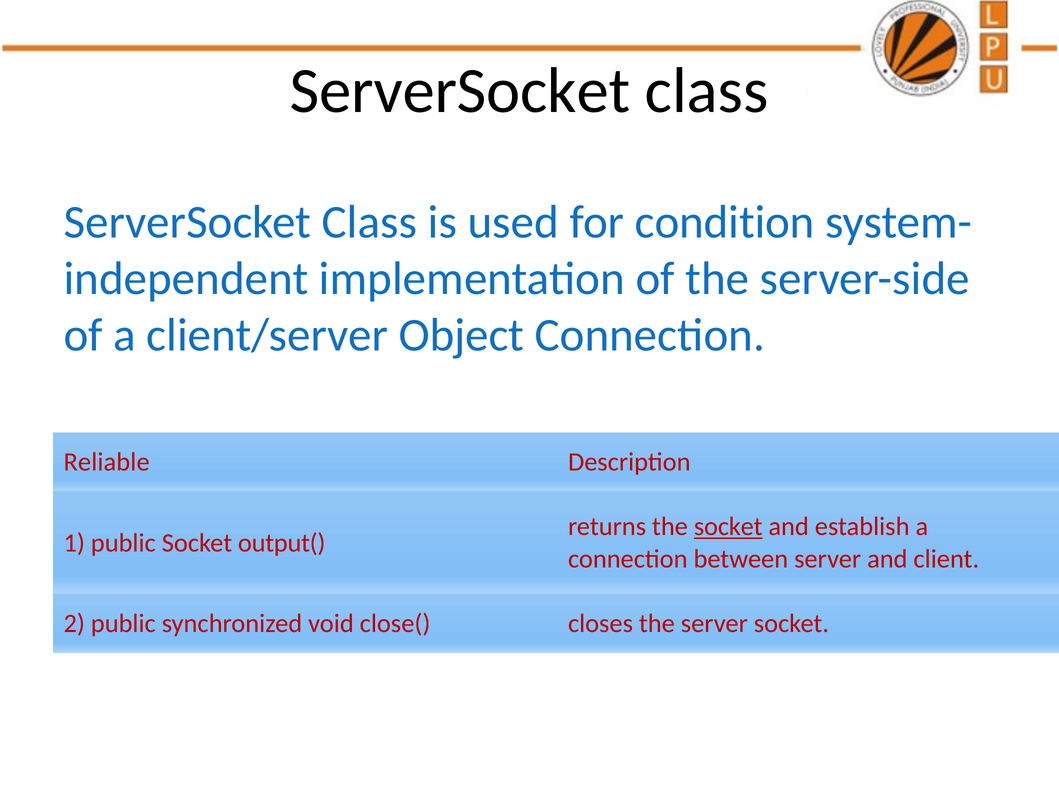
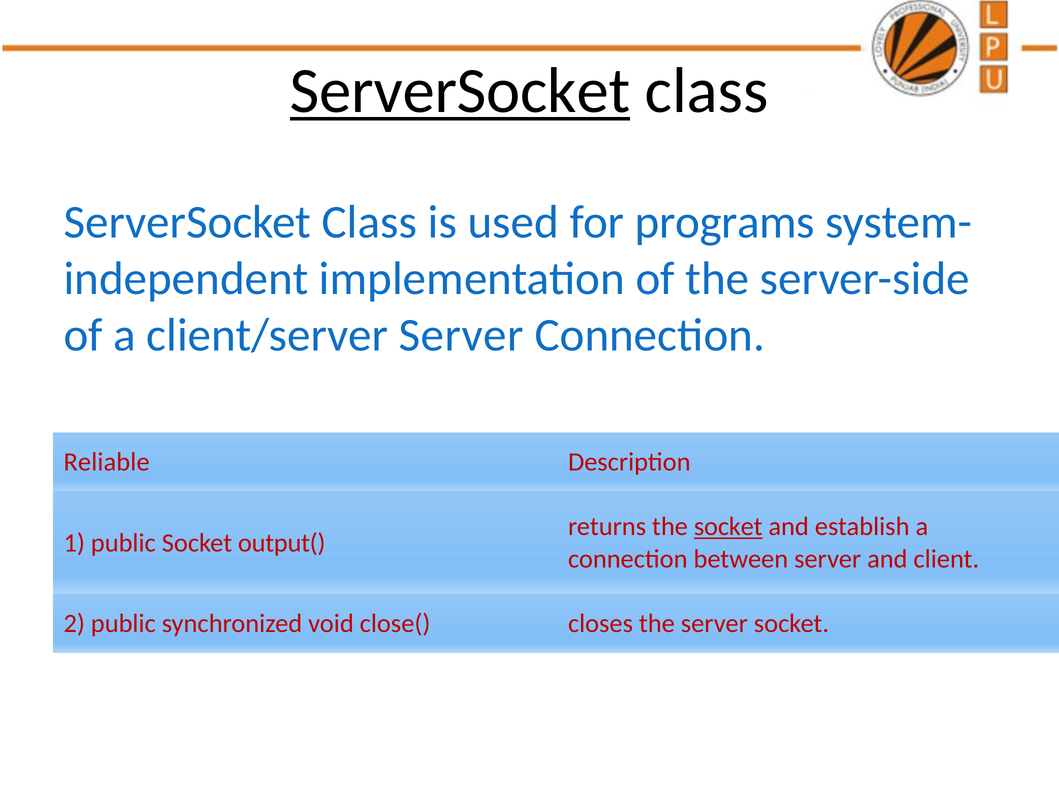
ServerSocket at (460, 91) underline: none -> present
condition: condition -> programs
client/server Object: Object -> Server
